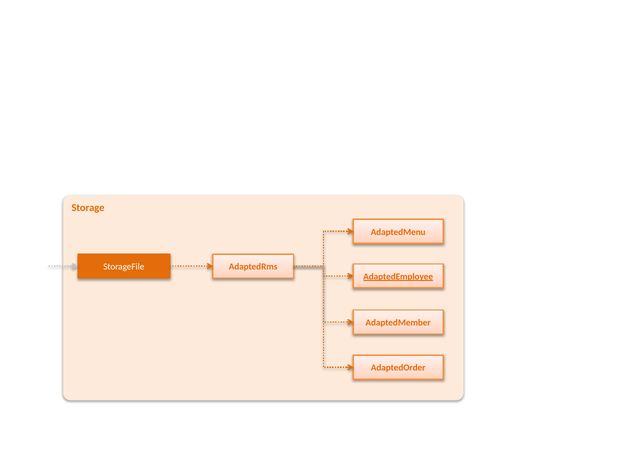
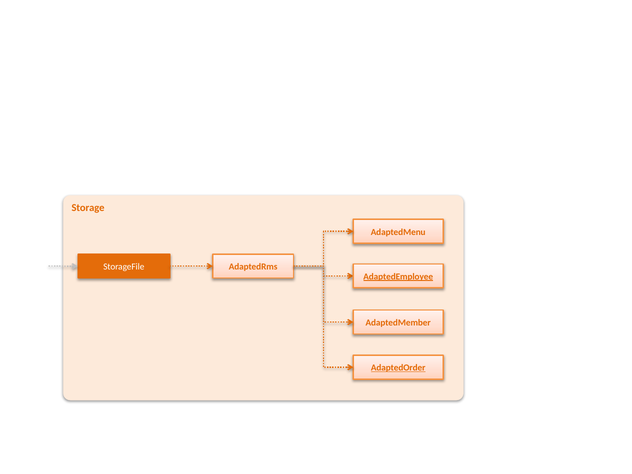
AdaptedOrder underline: none -> present
